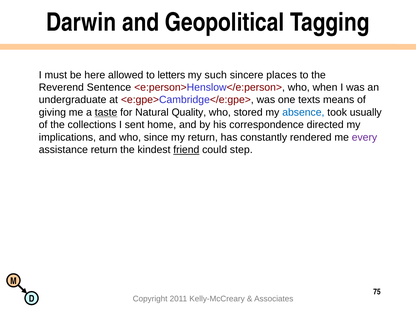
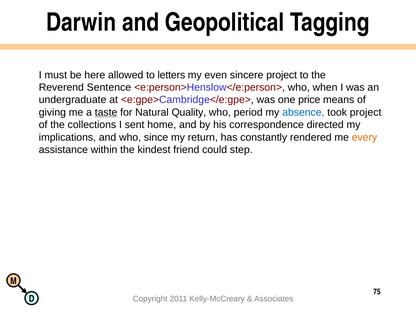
such: such -> even
sincere places: places -> project
texts: texts -> price
stored: stored -> period
took usually: usually -> project
every colour: purple -> orange
assistance return: return -> within
friend underline: present -> none
